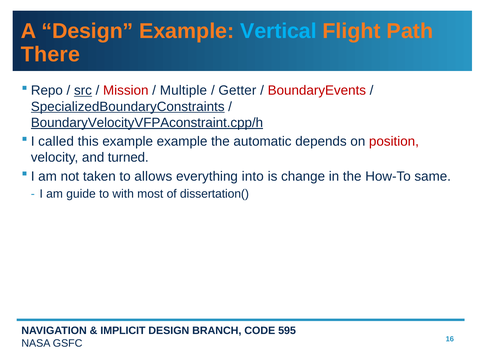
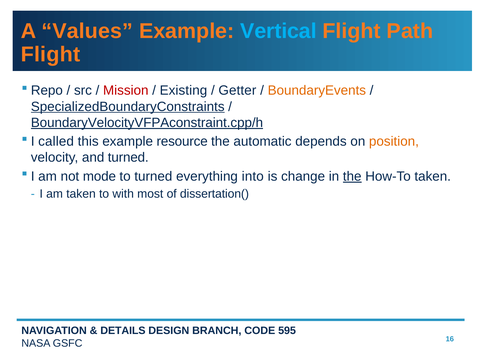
A Design: Design -> Values
There at (51, 54): There -> Flight
src underline: present -> none
Multiple: Multiple -> Existing
BoundaryEvents colour: red -> orange
example example: example -> resource
position colour: red -> orange
taken: taken -> mode
to allows: allows -> turned
the at (352, 176) underline: none -> present
How-To same: same -> taken
am guide: guide -> taken
IMPLICIT: IMPLICIT -> DETAILS
